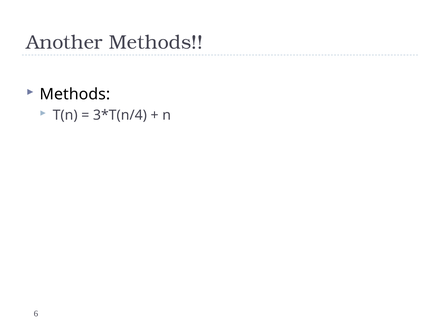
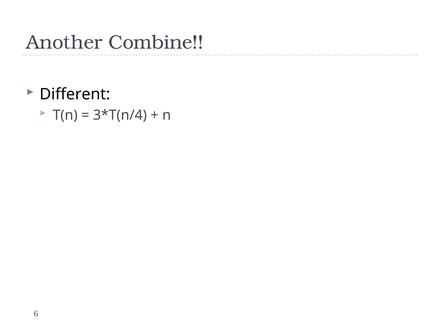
Another Methods: Methods -> Combine
Methods at (75, 94): Methods -> Different
